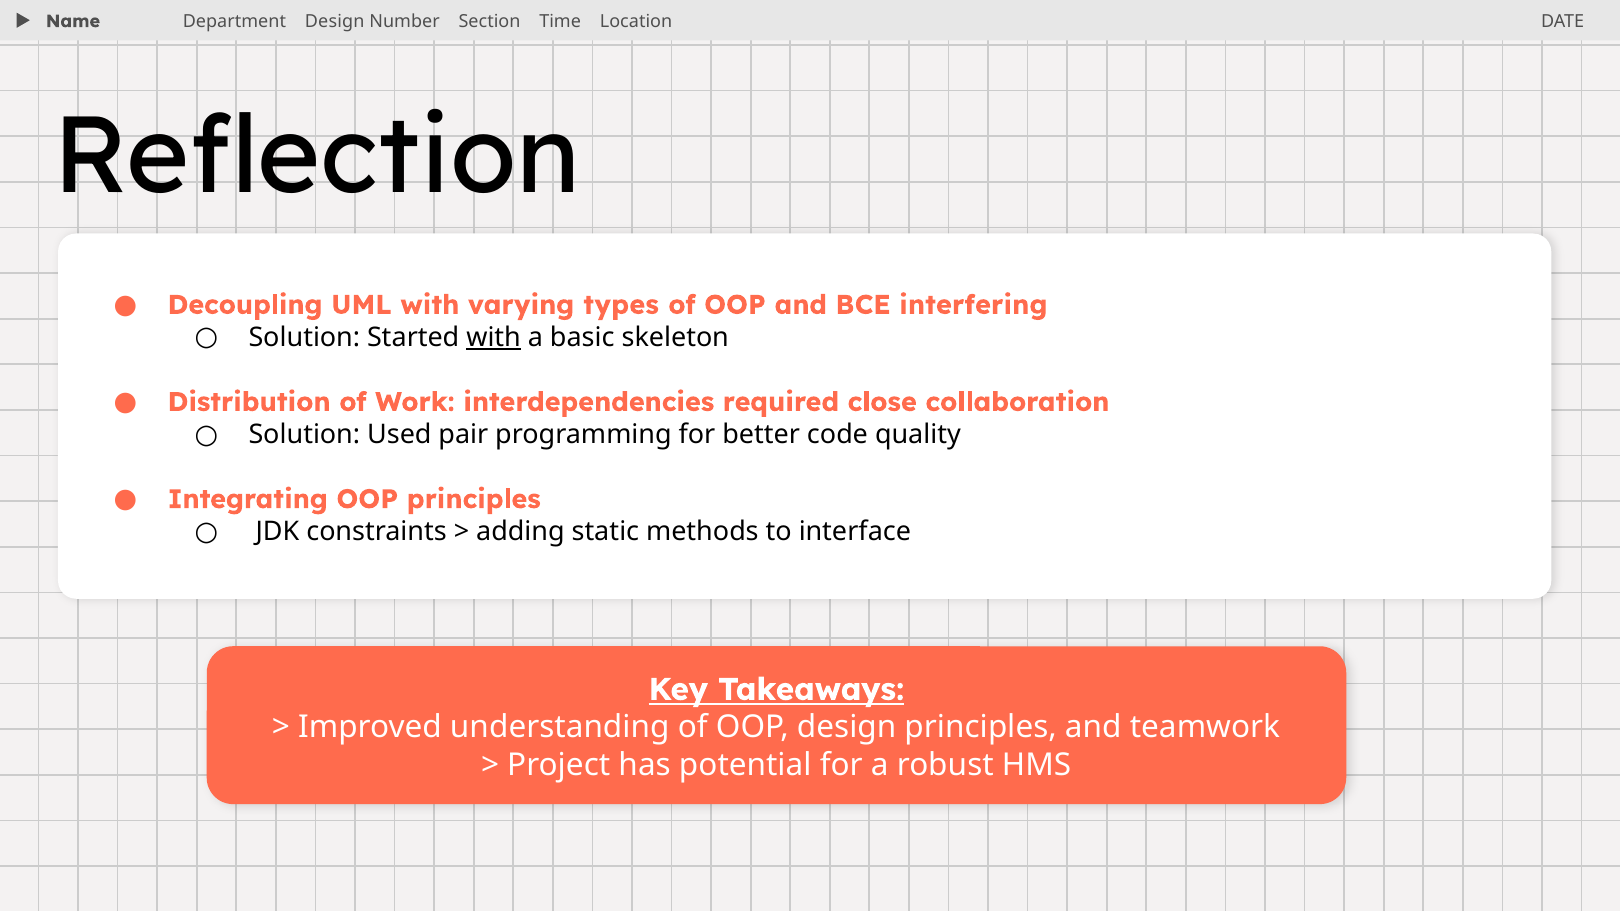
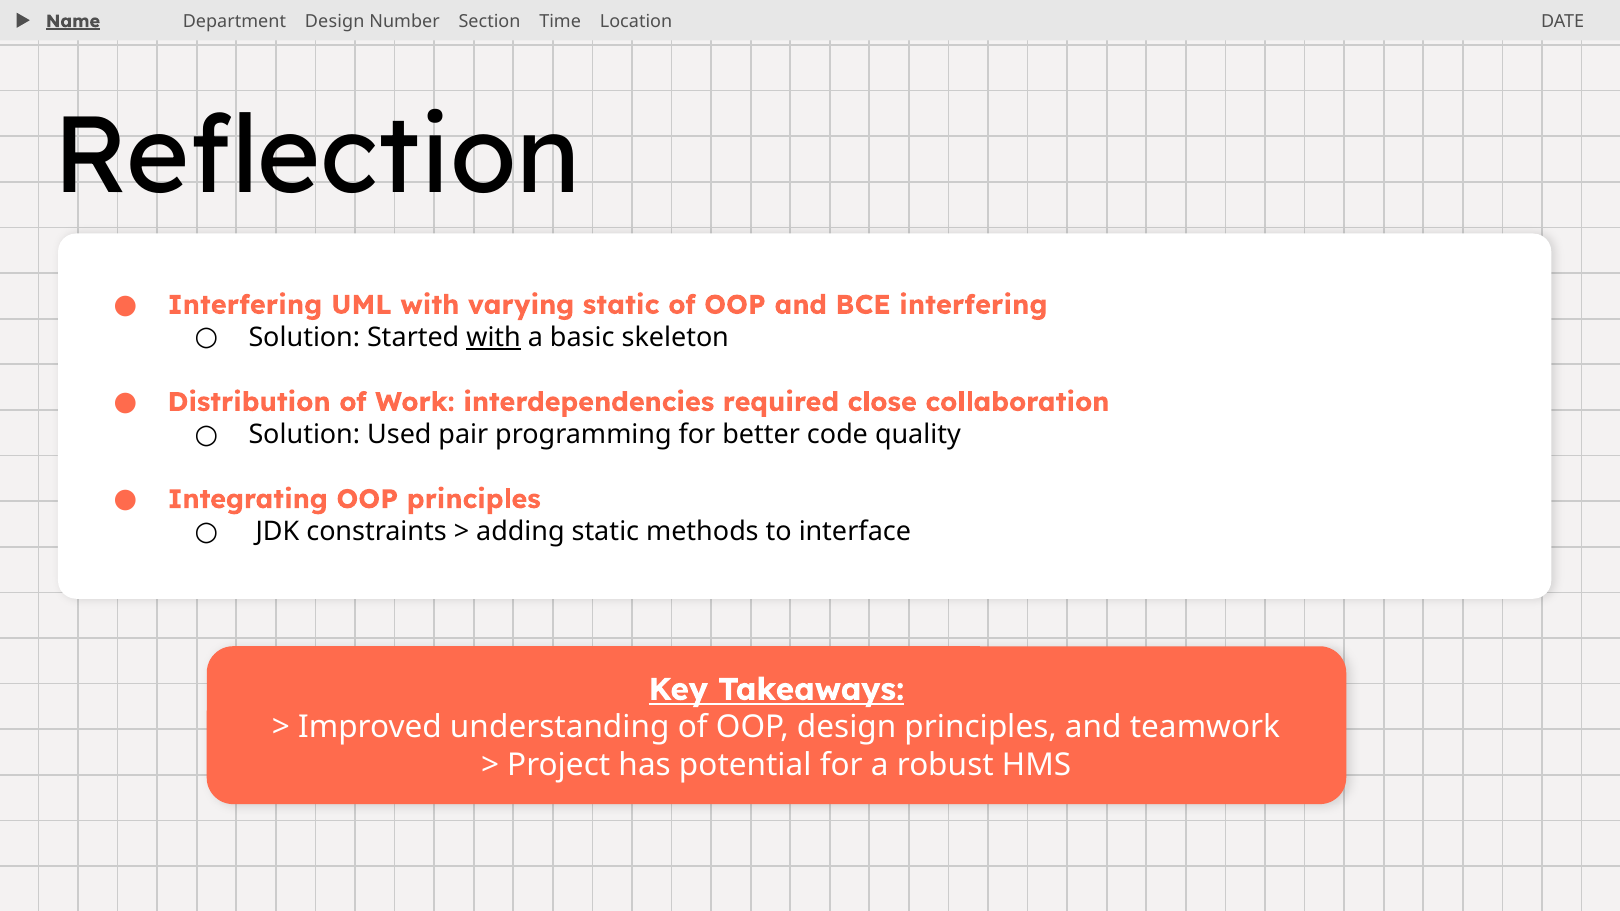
Name underline: none -> present
Decoupling at (245, 305): Decoupling -> Interfering
varying types: types -> static
